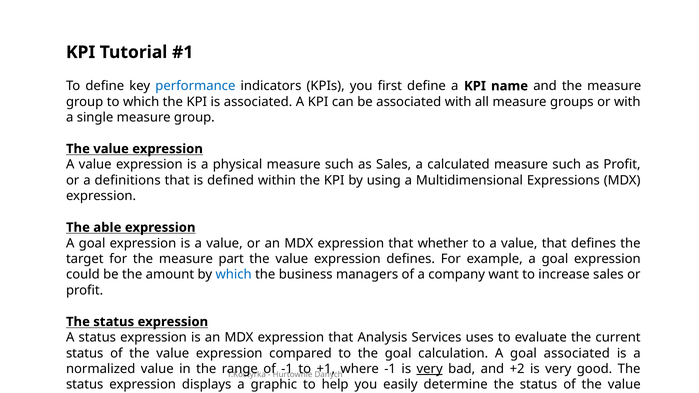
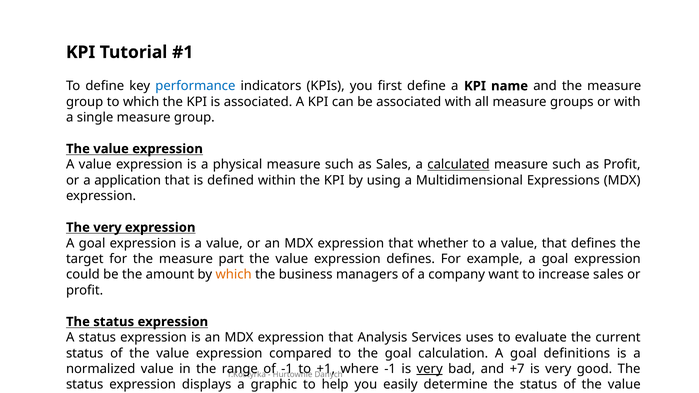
calculated underline: none -> present
definitions: definitions -> application
The able: able -> very
which at (234, 275) colour: blue -> orange
goal associated: associated -> definitions
+2: +2 -> +7
